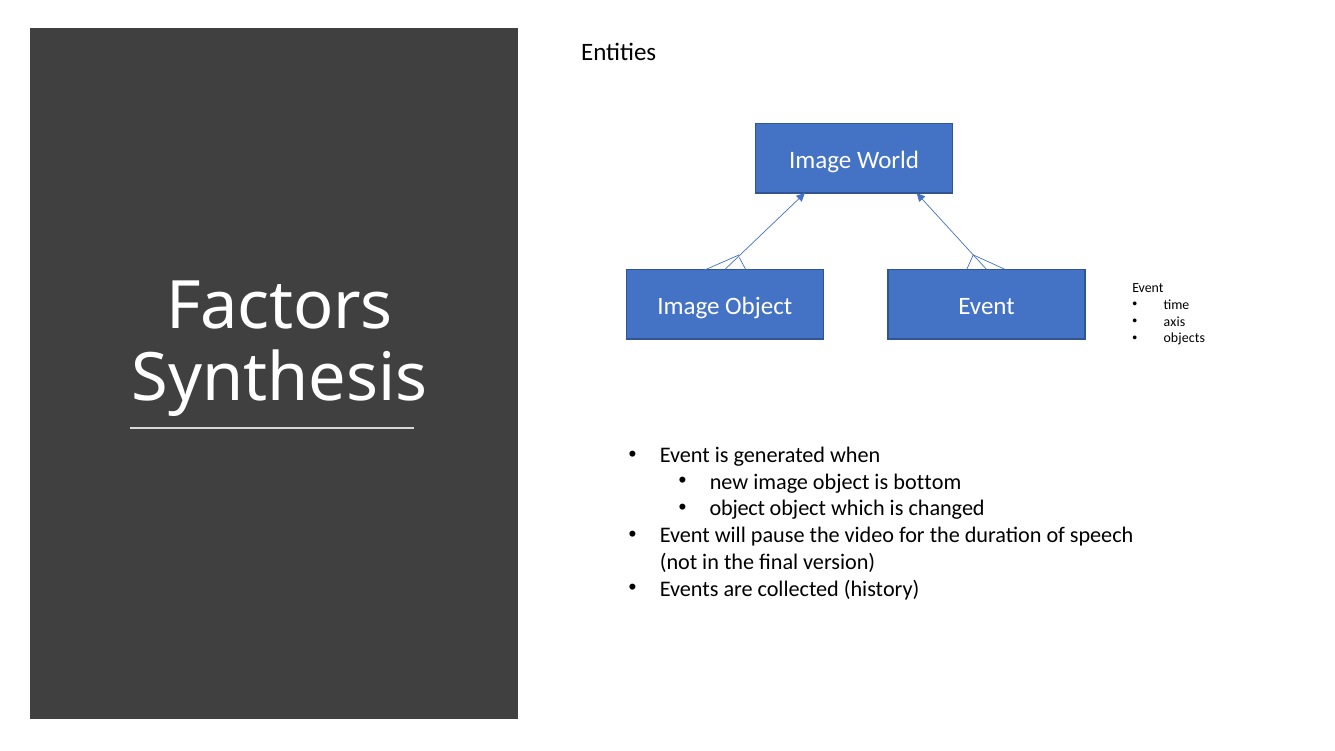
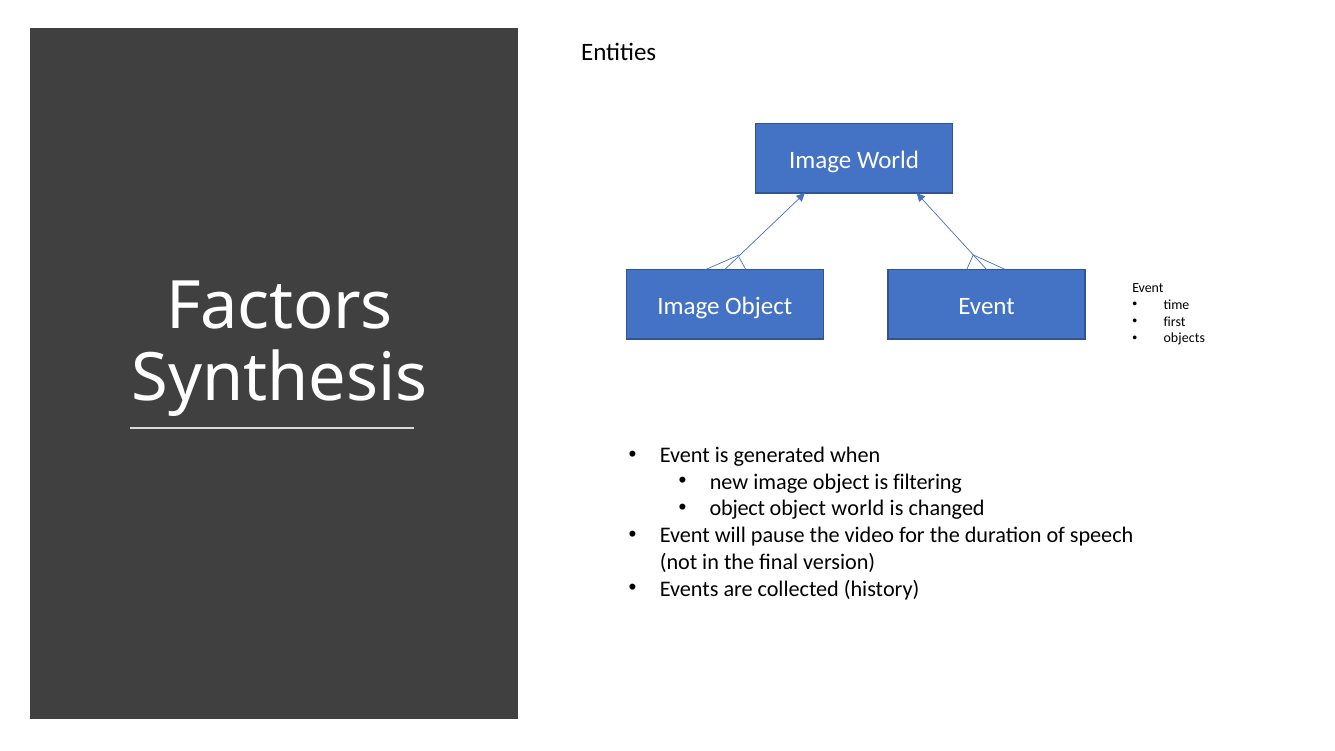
axis: axis -> first
bottom: bottom -> filtering
object which: which -> world
